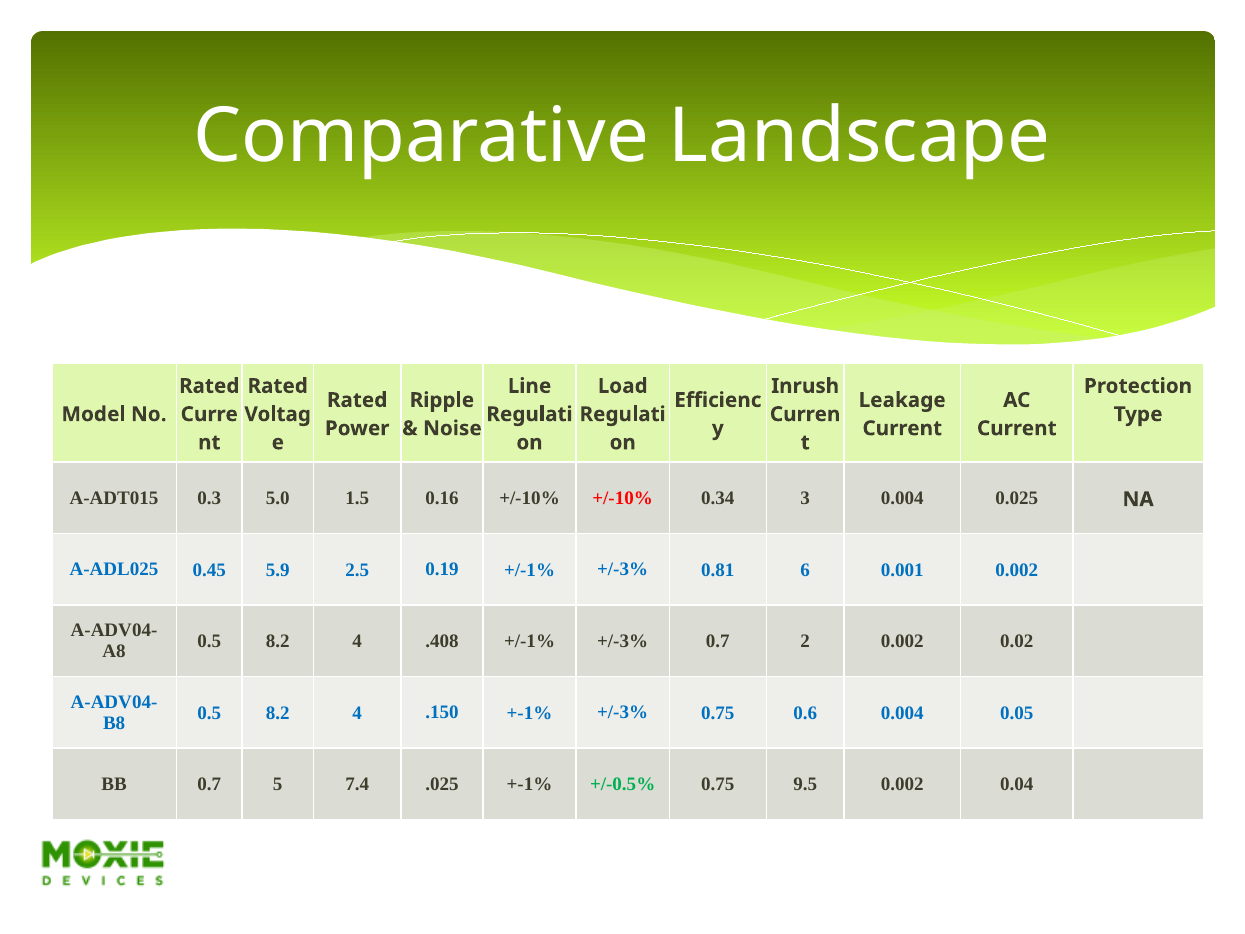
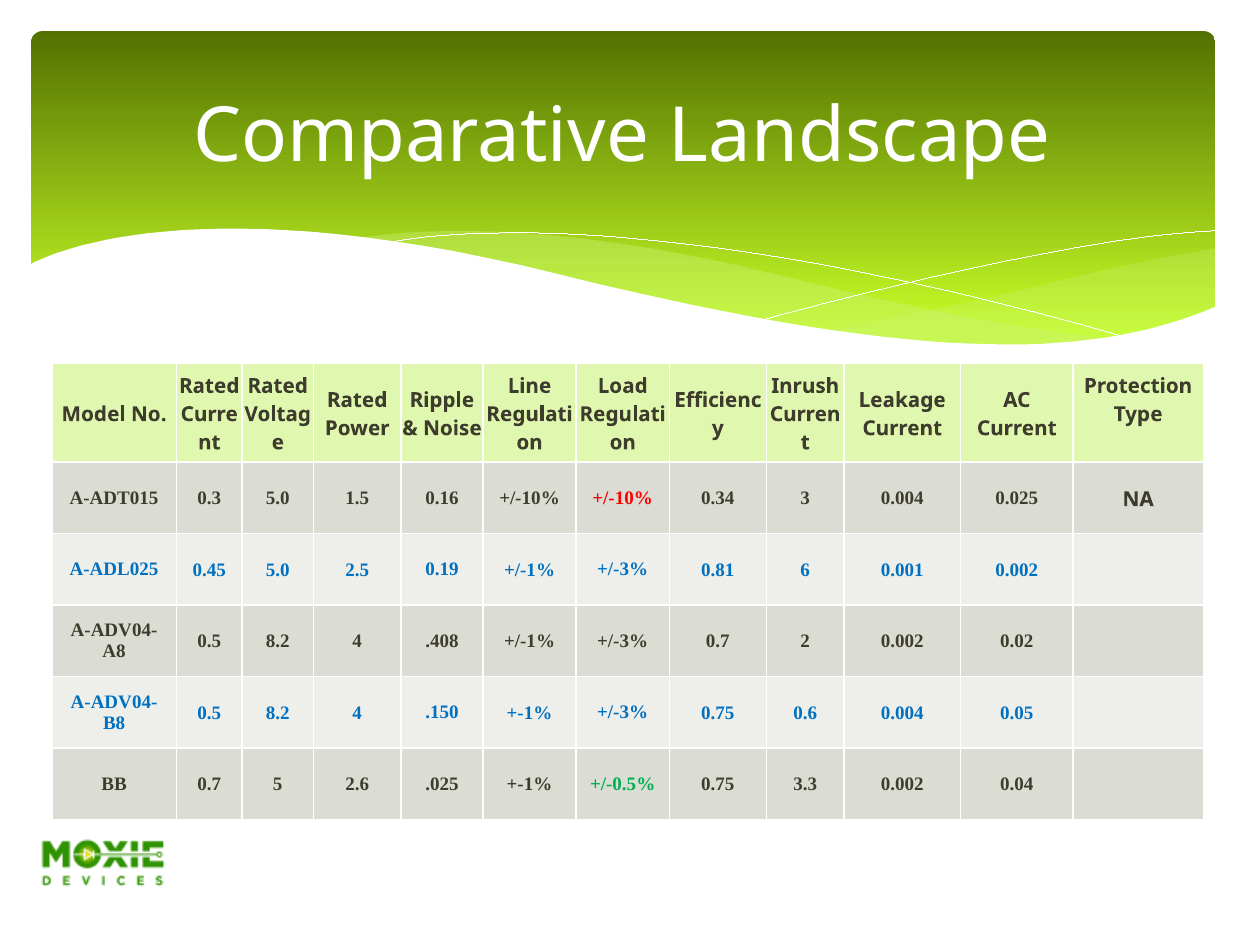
0.45 5.9: 5.9 -> 5.0
7.4: 7.4 -> 2.6
9.5: 9.5 -> 3.3
